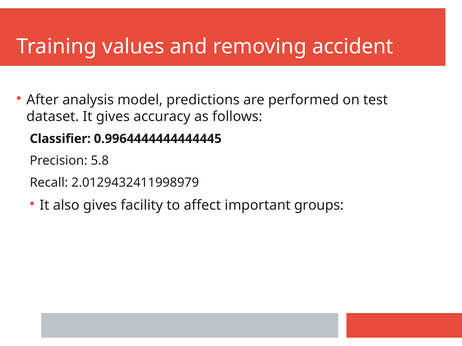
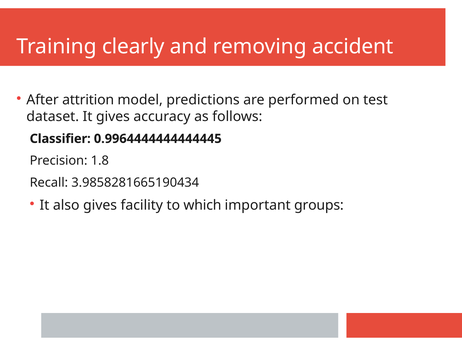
values: values -> clearly
analysis: analysis -> attrition
5.8: 5.8 -> 1.8
2.0129432411998979: 2.0129432411998979 -> 3.9858281665190434
affect: affect -> which
